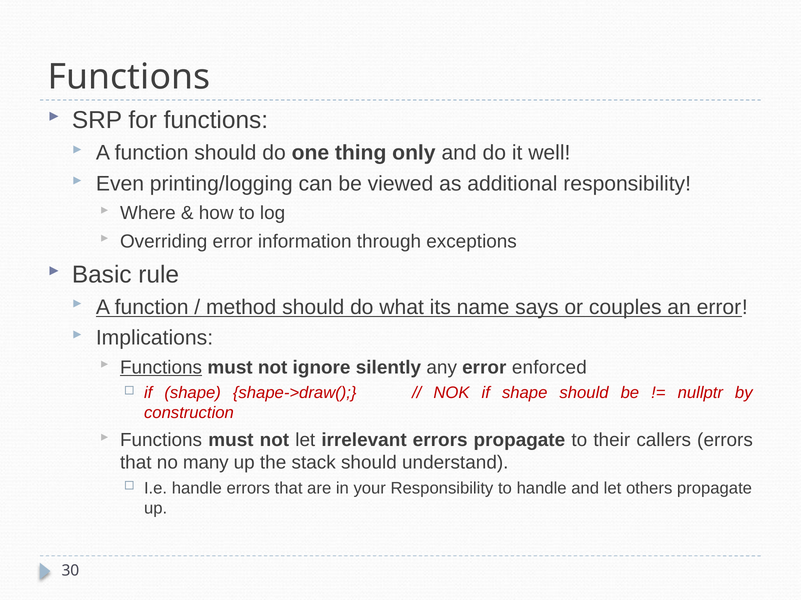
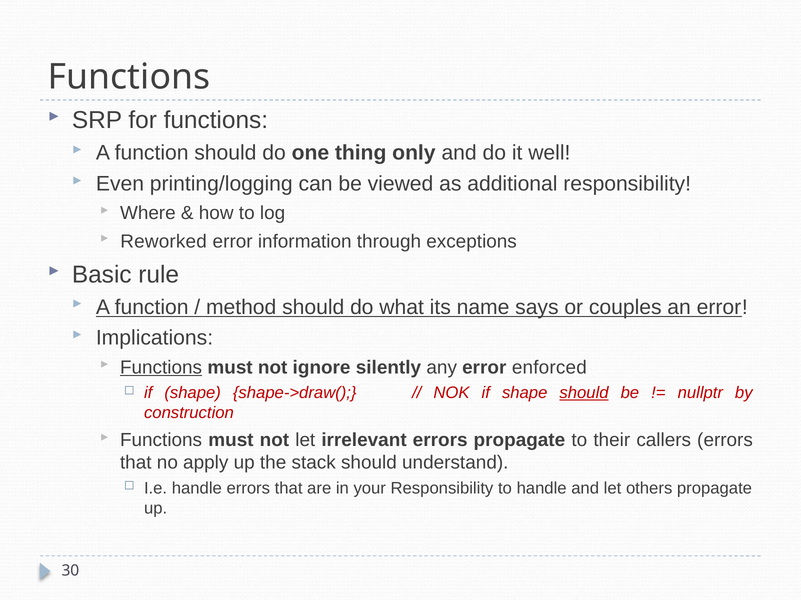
Overriding: Overriding -> Reworked
should at (584, 393) underline: none -> present
many: many -> apply
